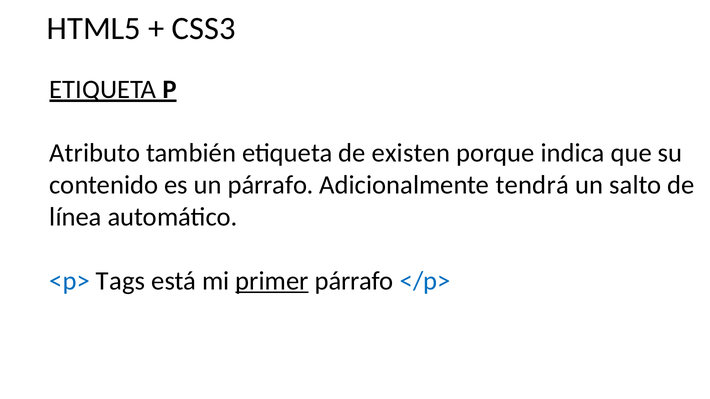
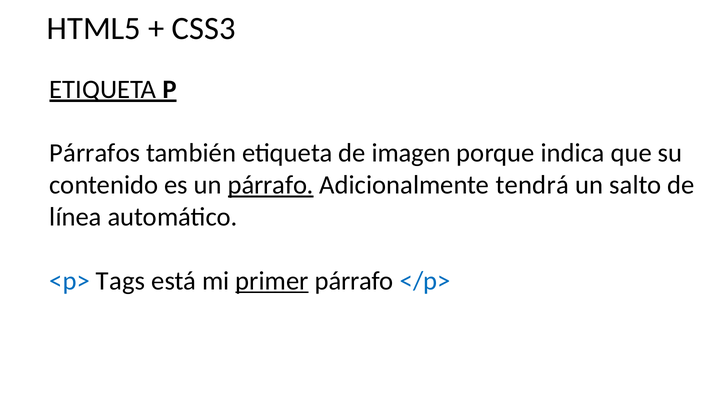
Atributo: Atributo -> Párrafos
existen: existen -> imagen
párrafo at (271, 185) underline: none -> present
